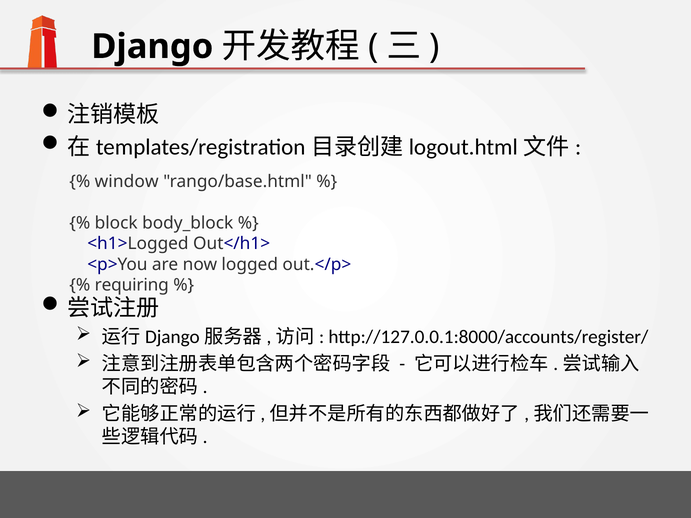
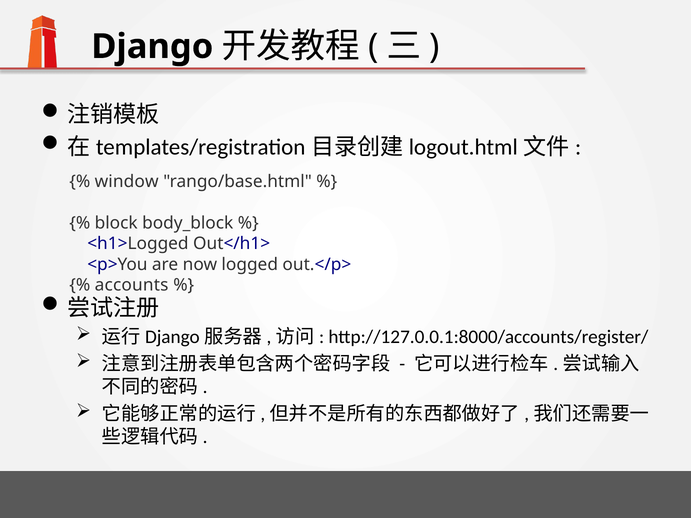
requiring: requiring -> accounts
